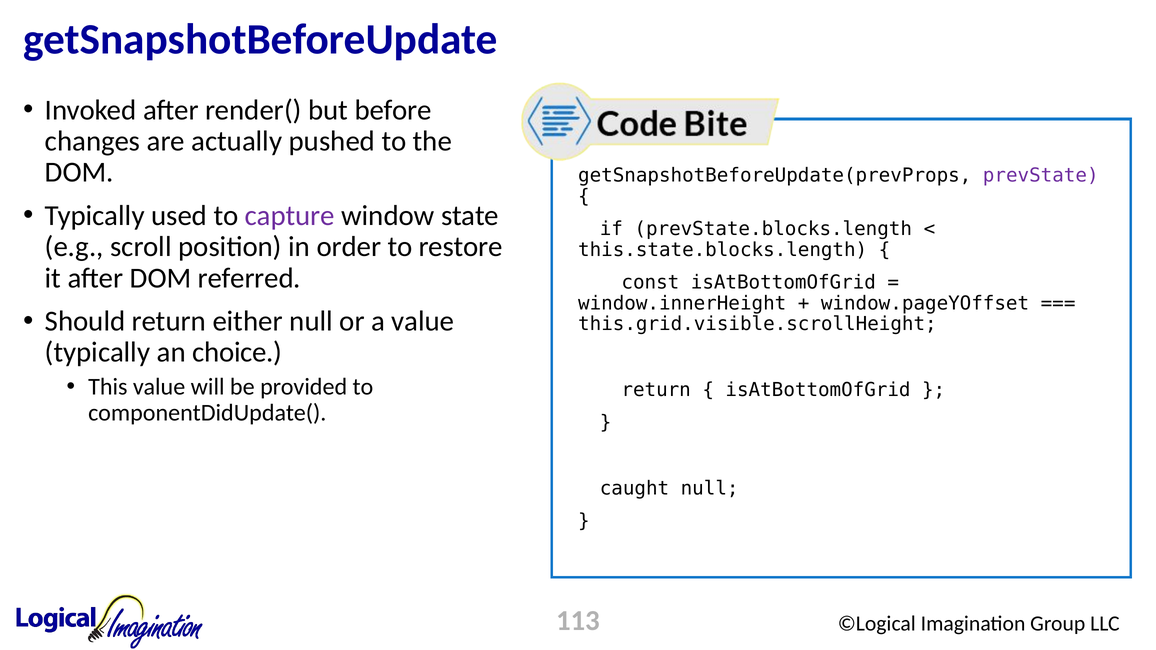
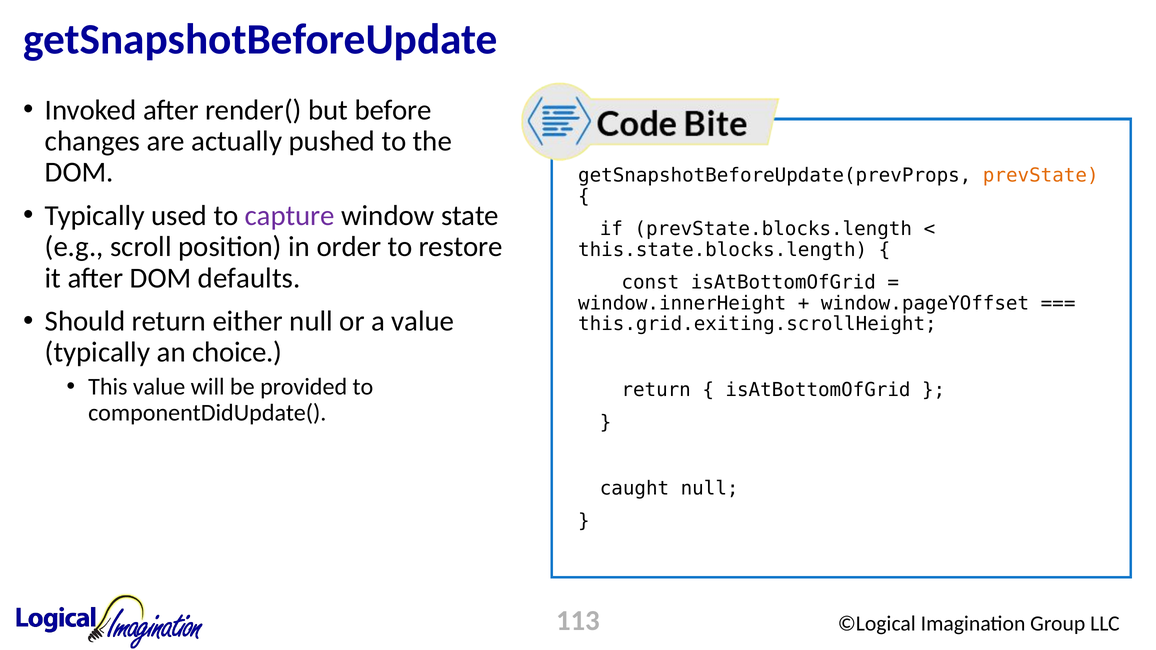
prevState colour: purple -> orange
referred: referred -> defaults
this.grid.visible.scrollHeight: this.grid.visible.scrollHeight -> this.grid.exiting.scrollHeight
